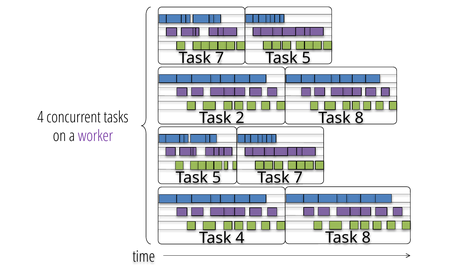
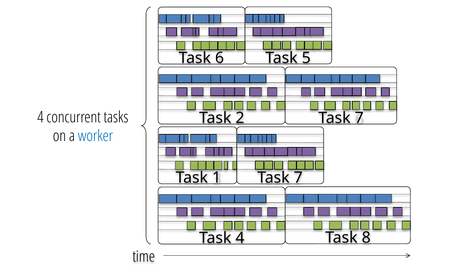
7 at (220, 58): 7 -> 6
8 at (359, 118): 8 -> 7
worker colour: purple -> blue
5 at (217, 178): 5 -> 1
